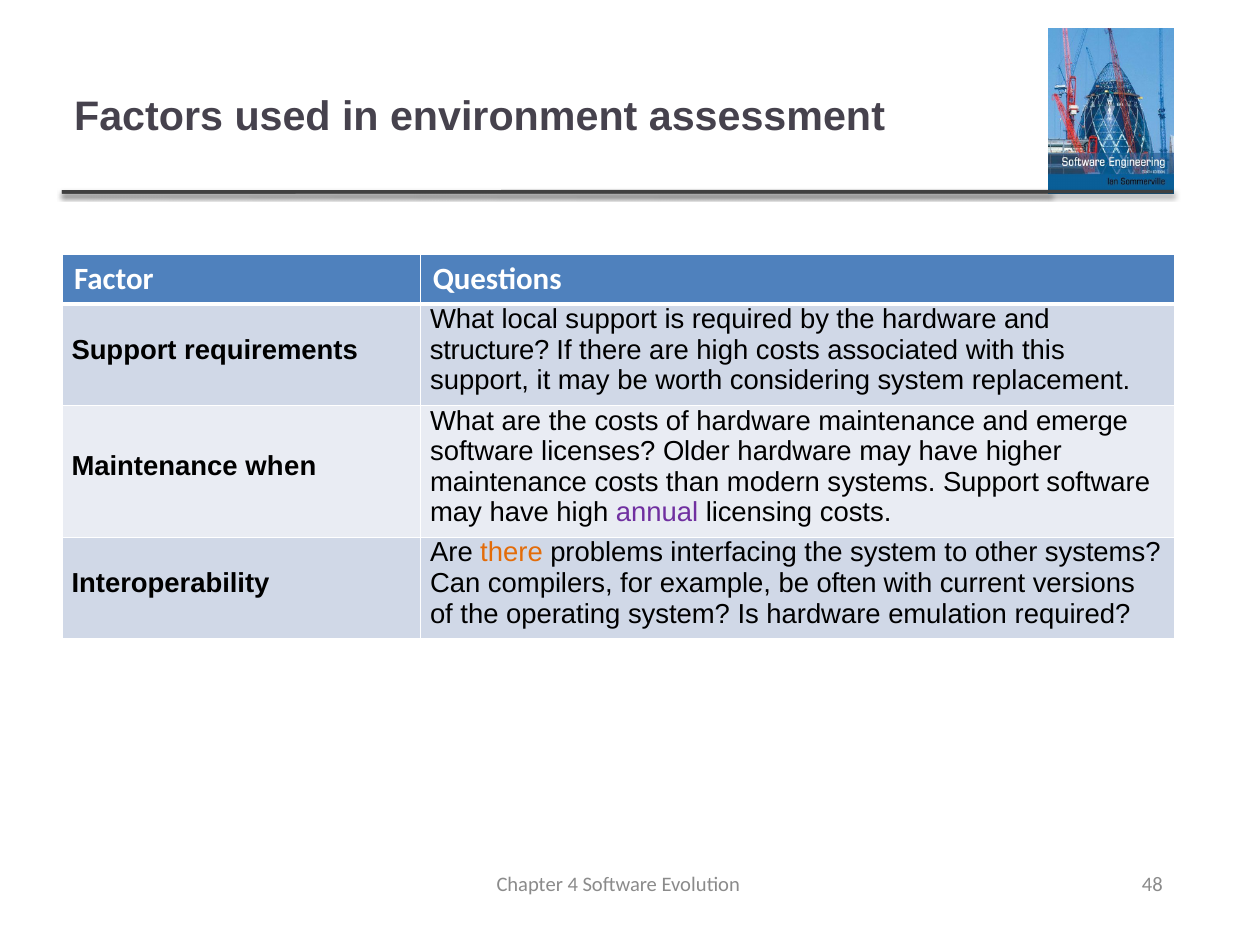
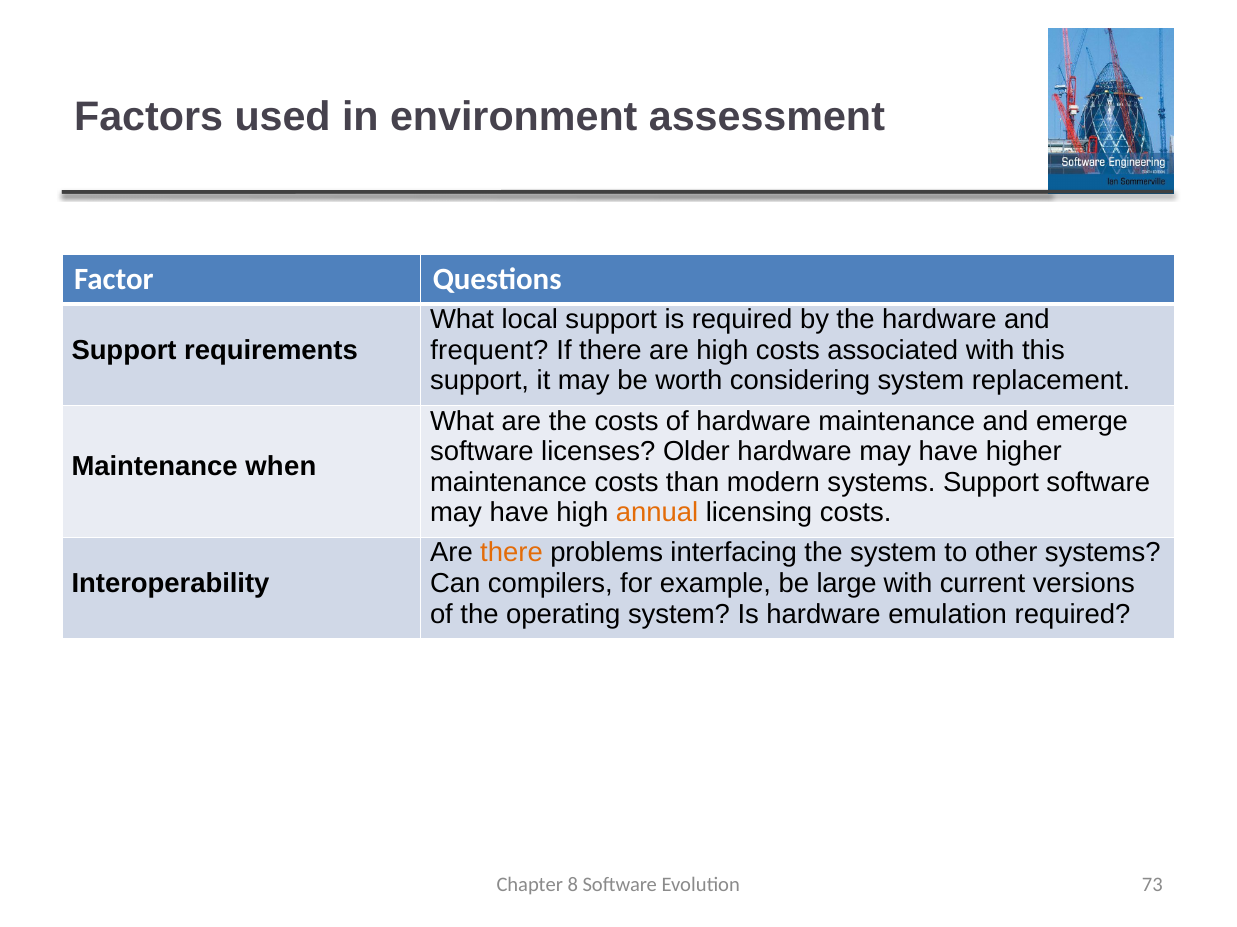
structure: structure -> frequent
annual colour: purple -> orange
often: often -> large
4: 4 -> 8
48: 48 -> 73
